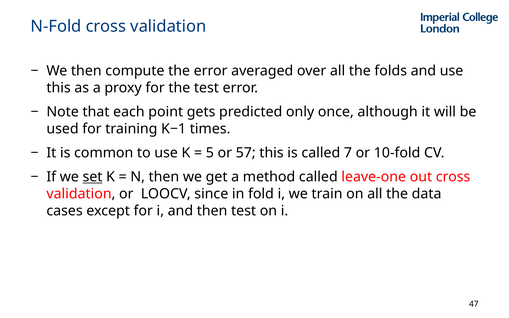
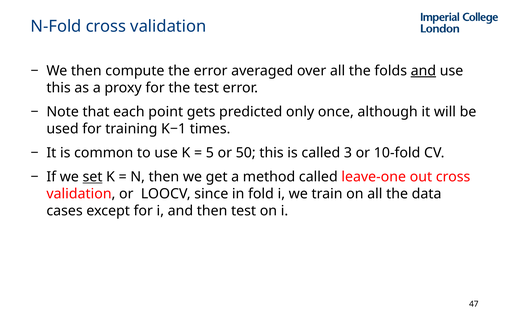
and at (423, 71) underline: none -> present
57: 57 -> 50
7: 7 -> 3
